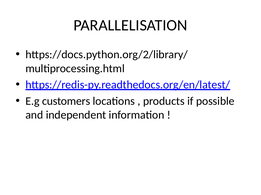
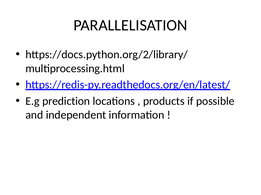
customers: customers -> prediction
